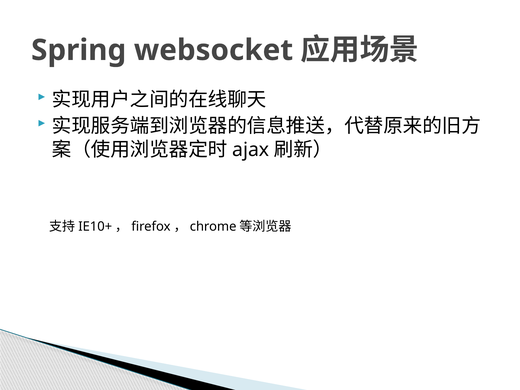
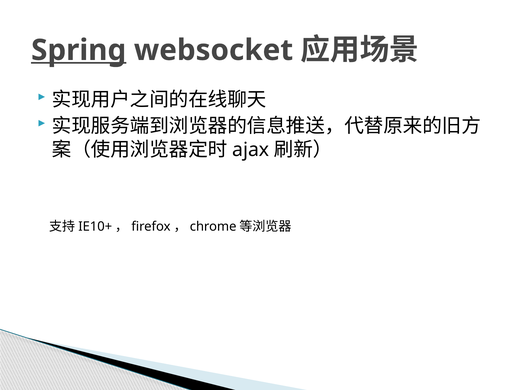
Spring underline: none -> present
